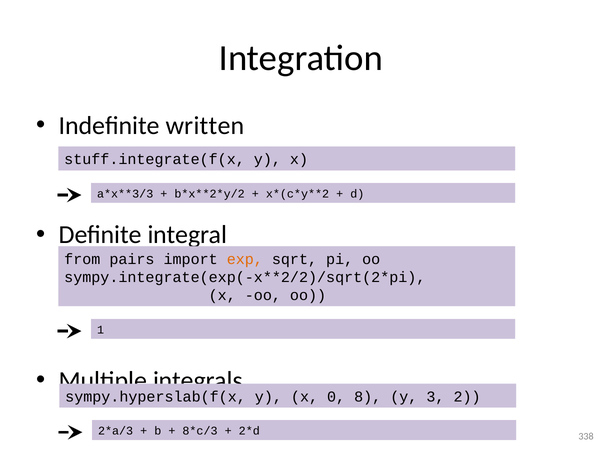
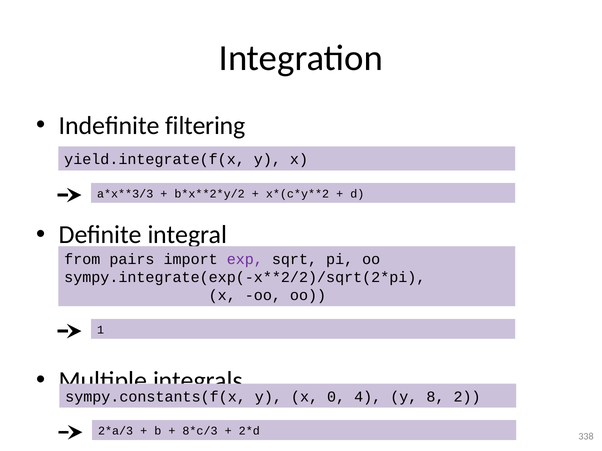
written: written -> filtering
stuff.integrate(f(x: stuff.integrate(f(x -> yield.integrate(f(x
exp colour: orange -> purple
sympy.hyperslab(f(x: sympy.hyperslab(f(x -> sympy.constants(f(x
8: 8 -> 4
3: 3 -> 8
